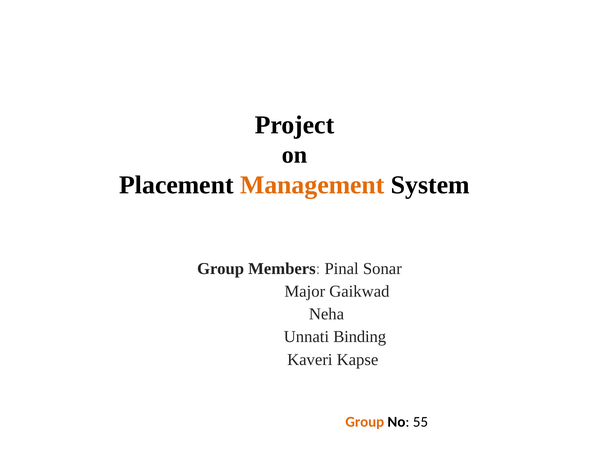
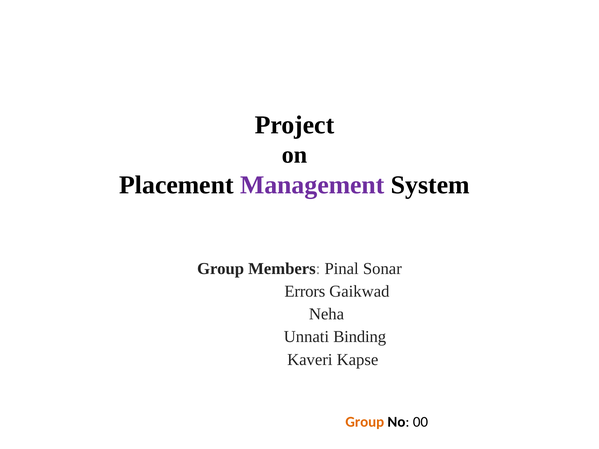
Management colour: orange -> purple
Major: Major -> Errors
55: 55 -> 00
